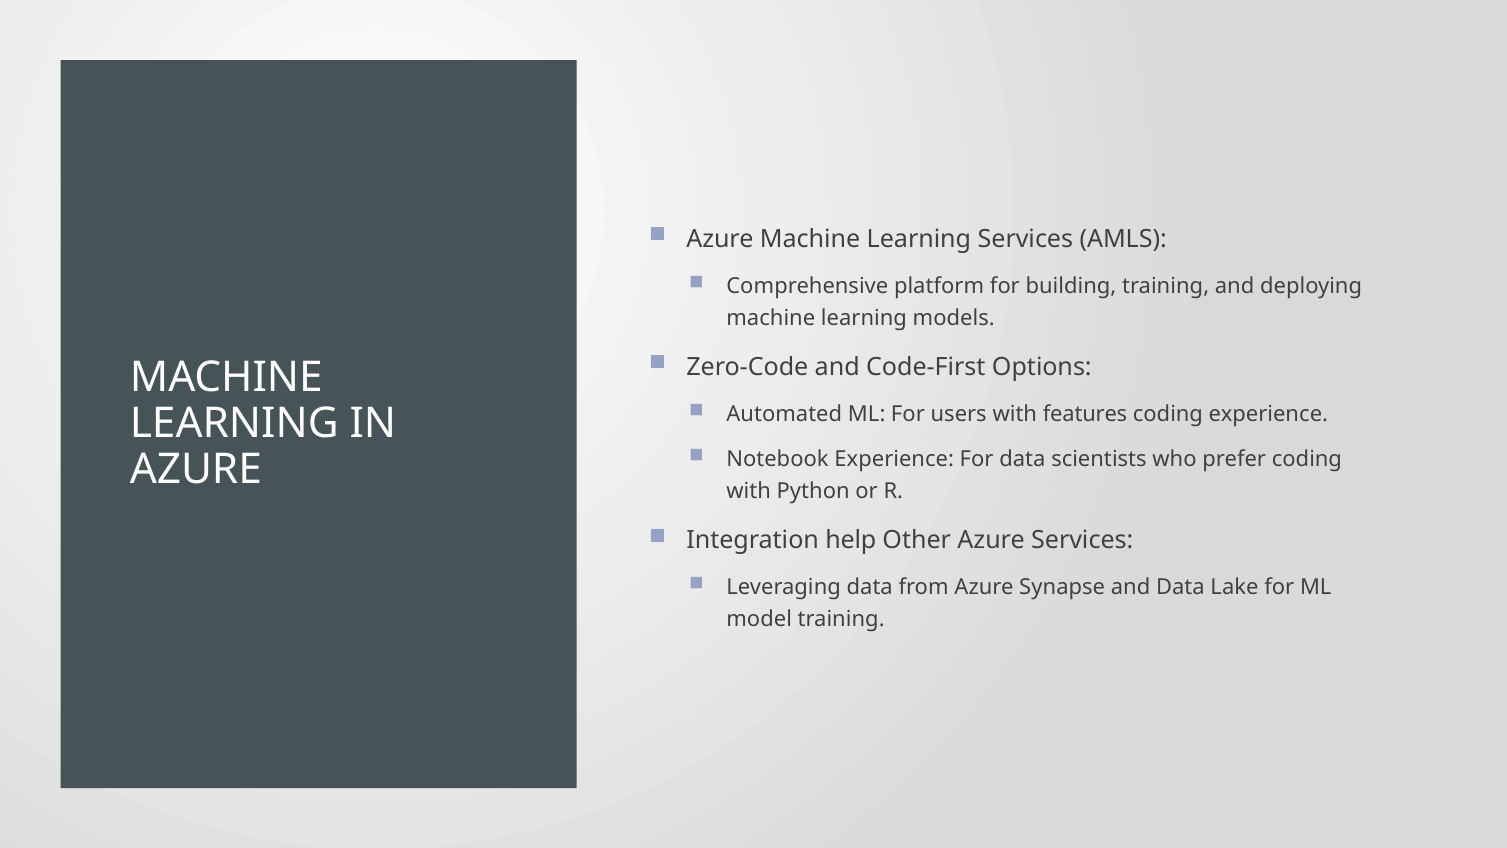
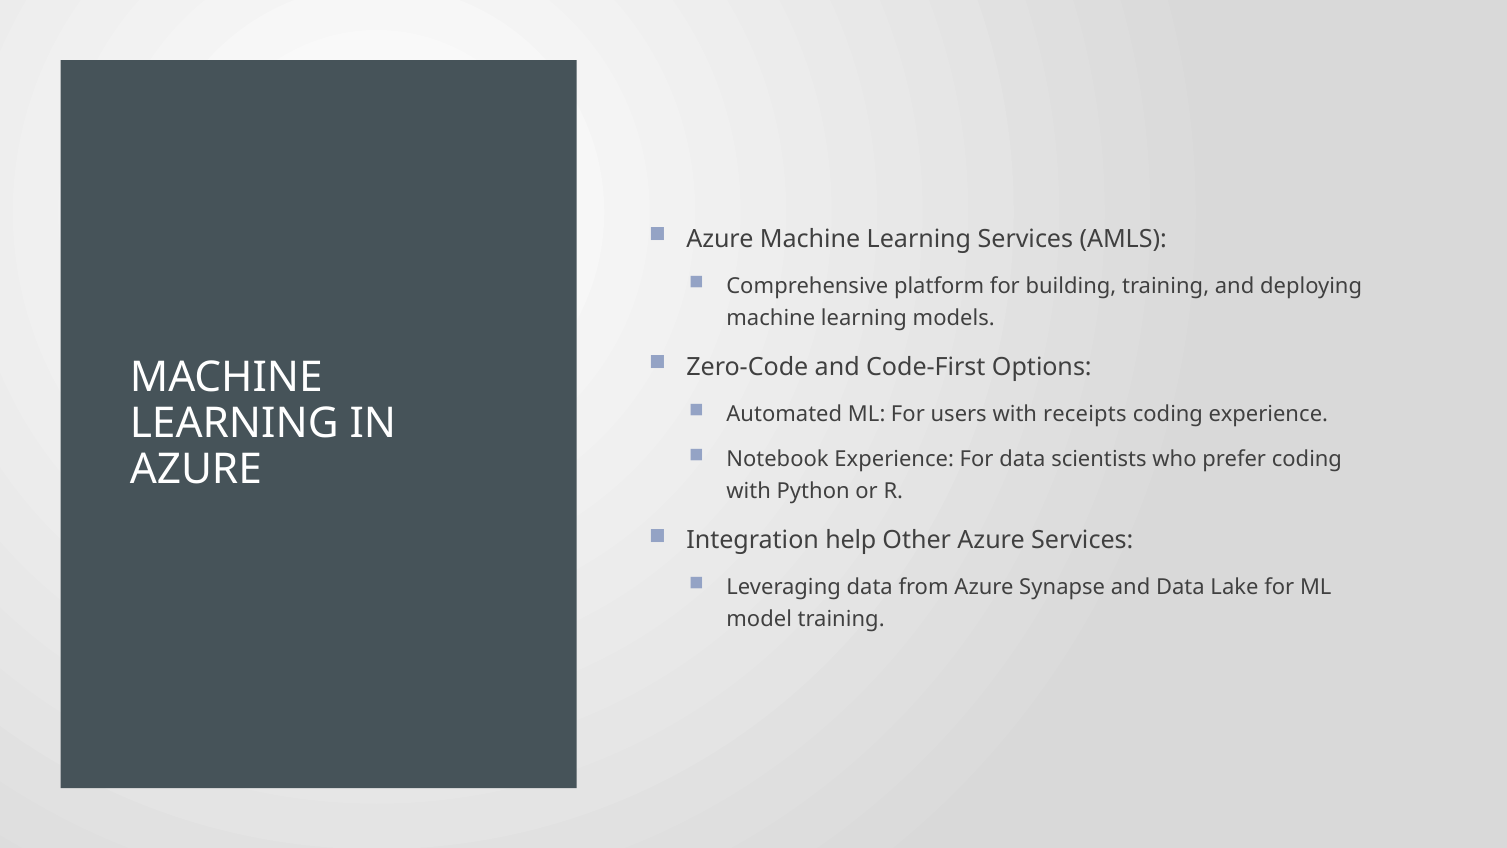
features: features -> receipts
